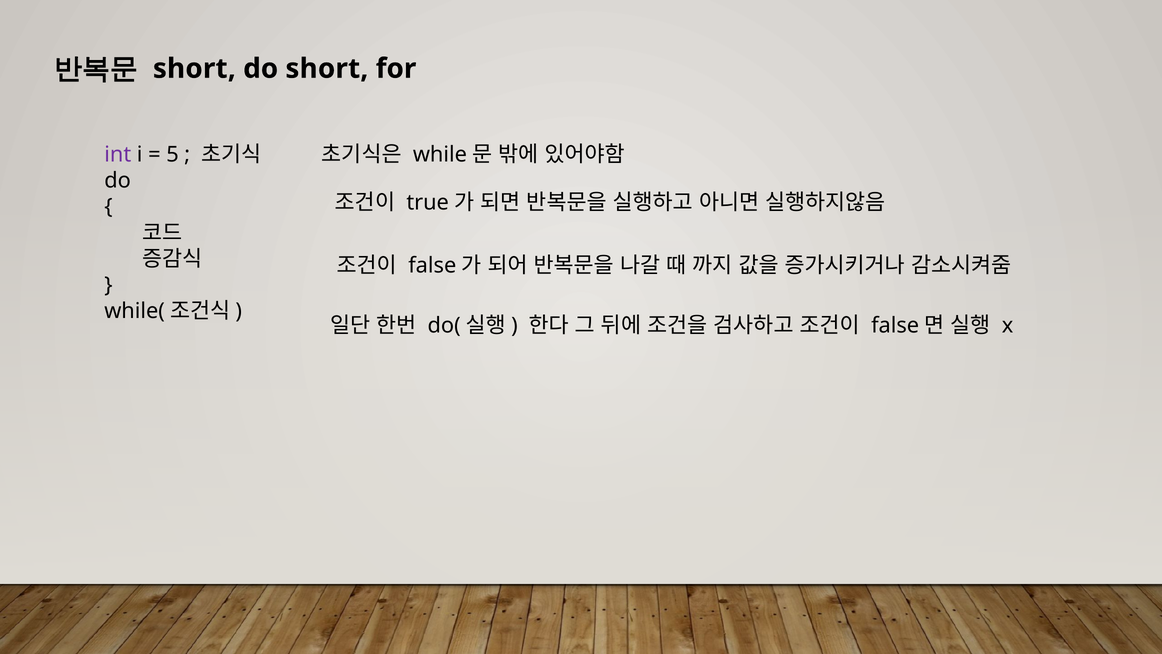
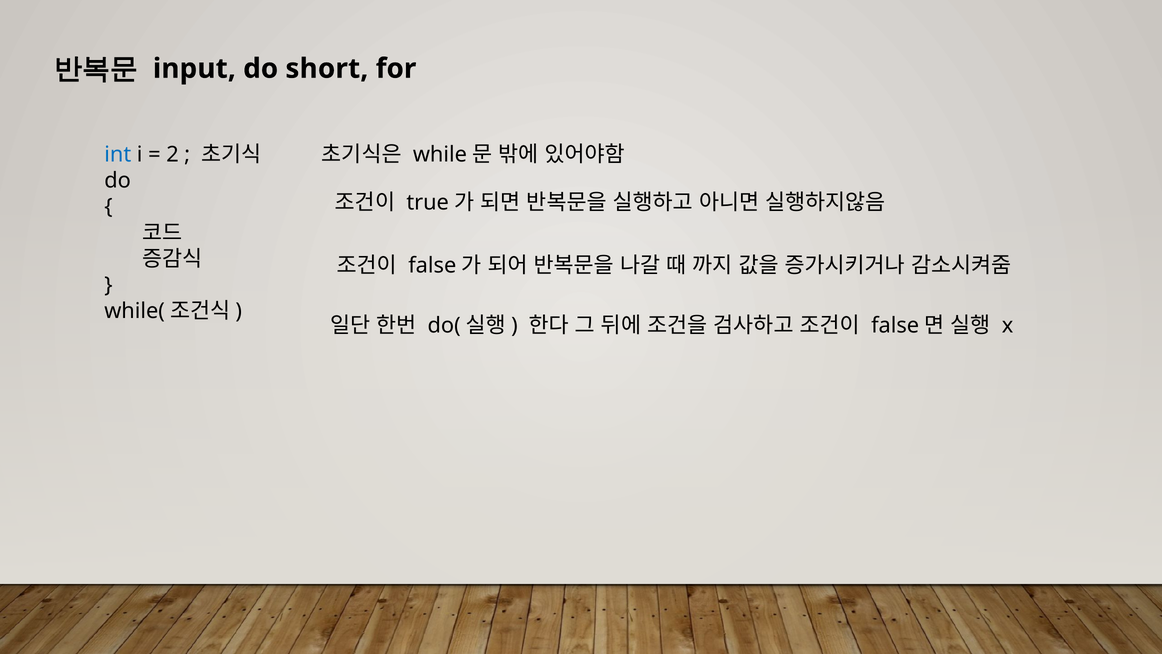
short at (194, 69): short -> input
int colour: purple -> blue
5: 5 -> 2
